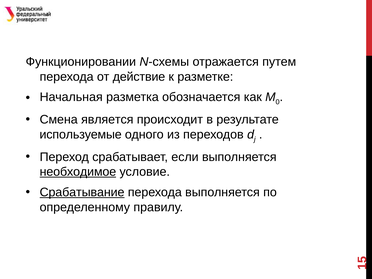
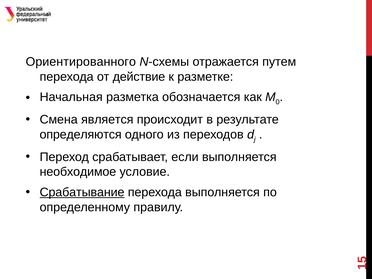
Функционировании: Функционировании -> Ориентированного
используемые: используемые -> определяются
необходимое underline: present -> none
